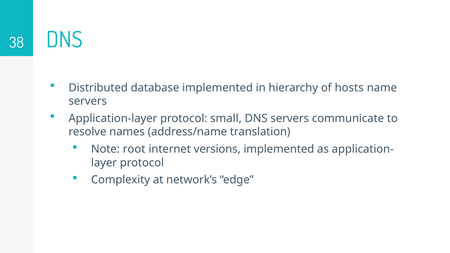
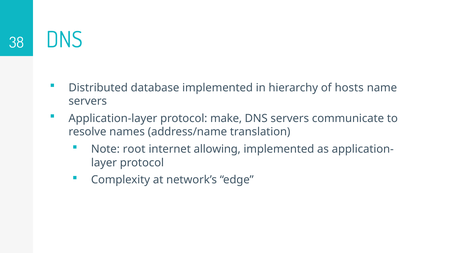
small: small -> make
versions: versions -> allowing
